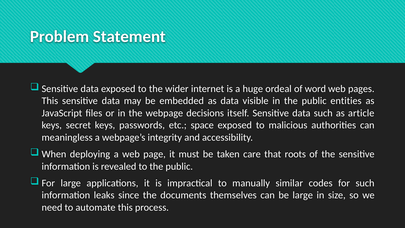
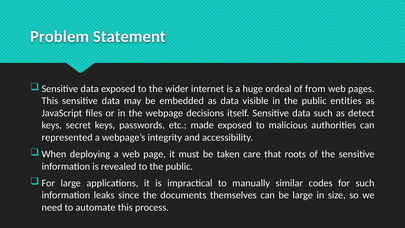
word: word -> from
article: article -> detect
space: space -> made
meaningless: meaningless -> represented
